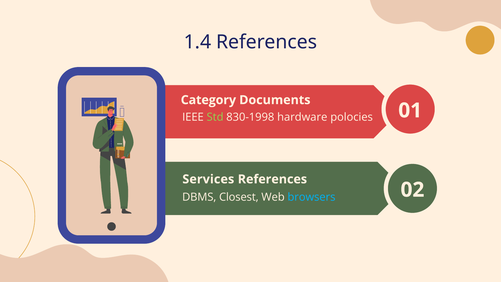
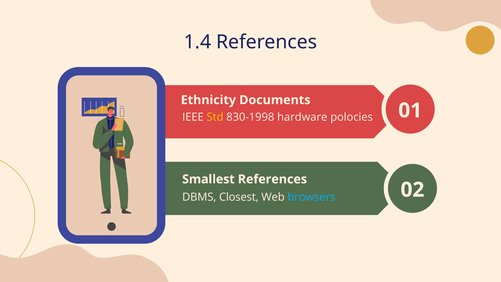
Category: Category -> Ethnicity
Std colour: light green -> yellow
Services: Services -> Smallest
